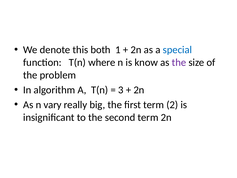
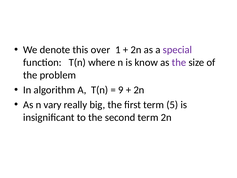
both: both -> over
special colour: blue -> purple
3: 3 -> 9
2: 2 -> 5
